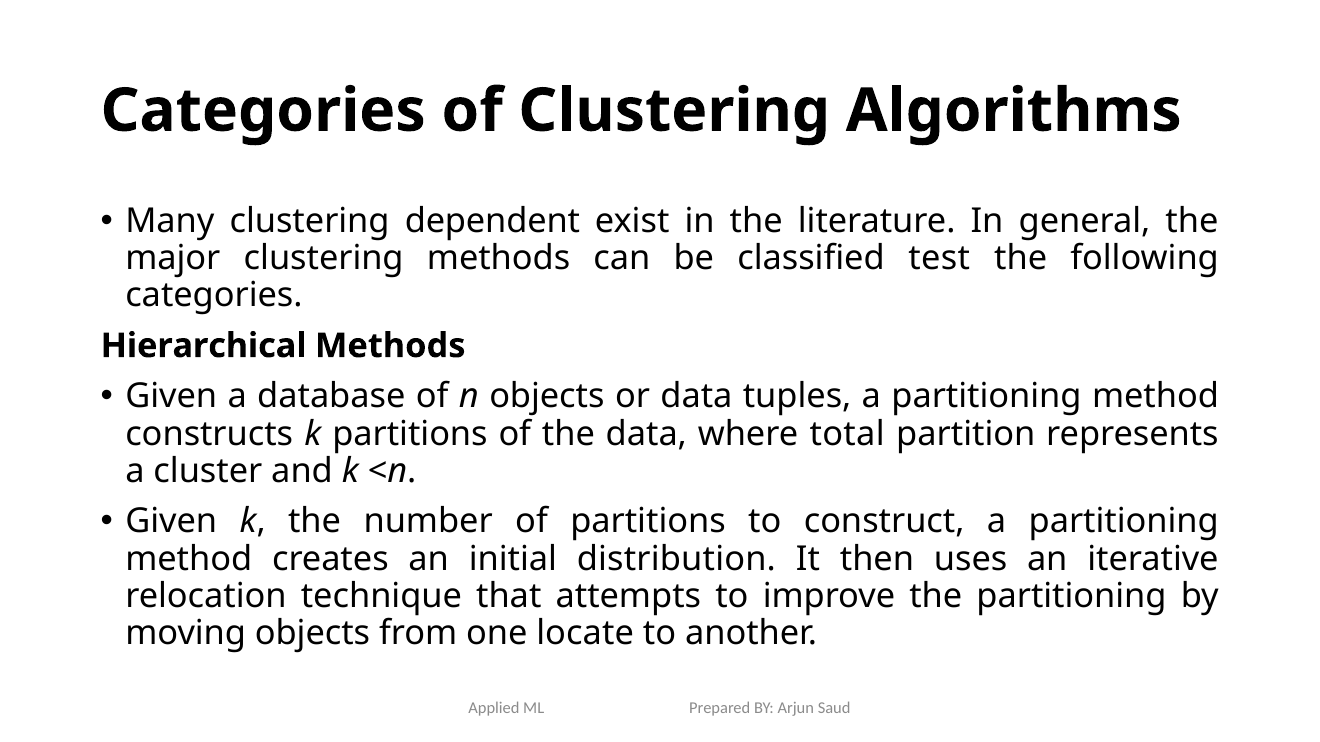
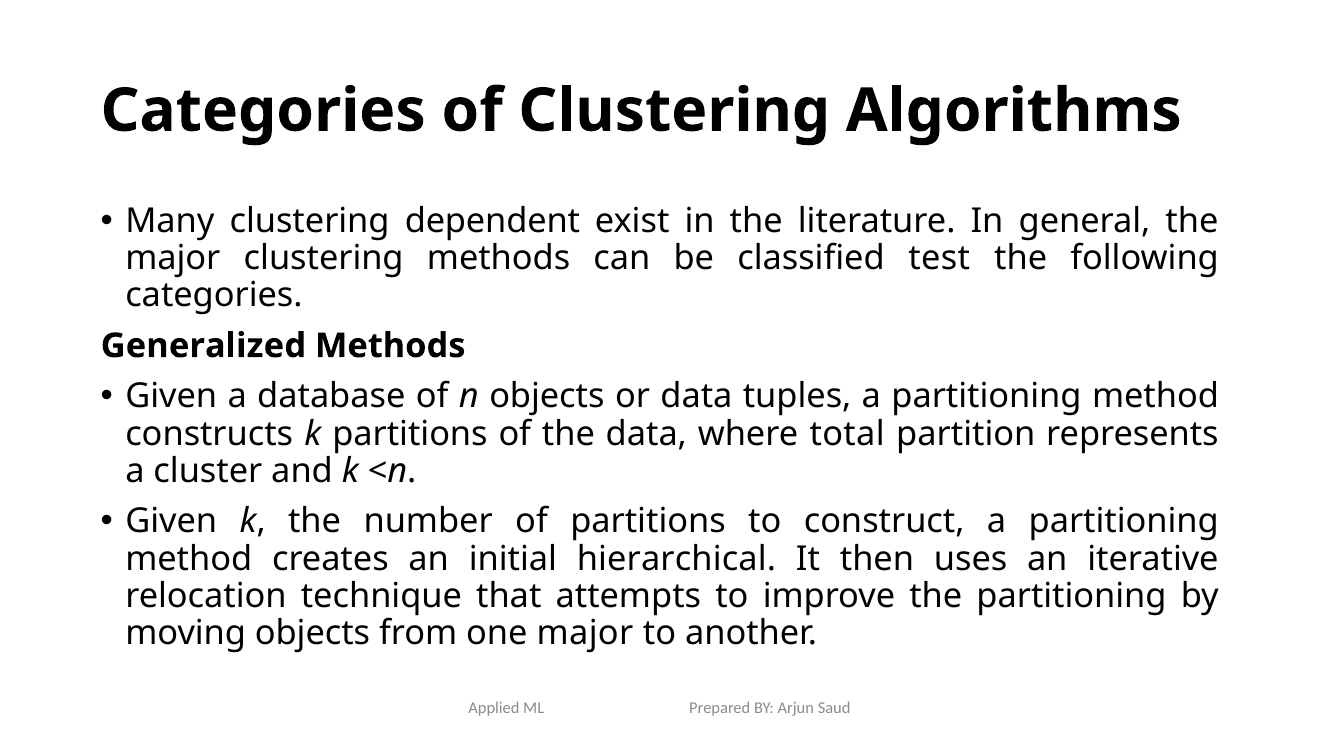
Hierarchical: Hierarchical -> Generalized
distribution: distribution -> hierarchical
one locate: locate -> major
